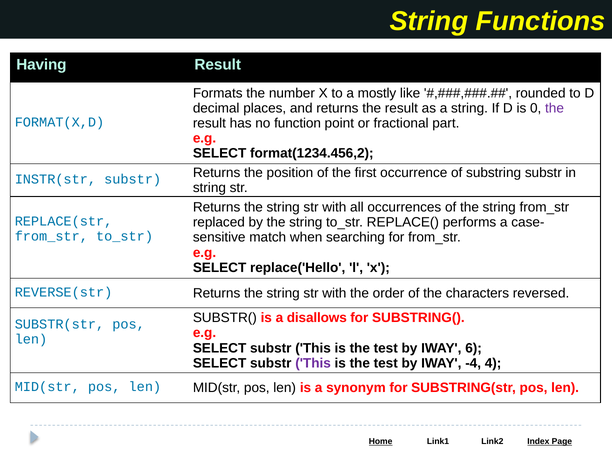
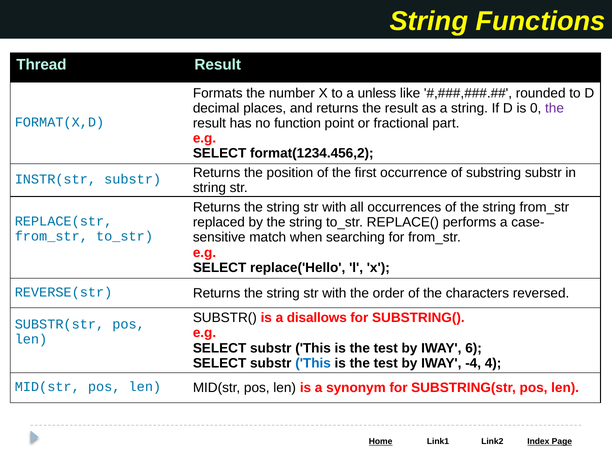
Having: Having -> Thread
mostly: mostly -> unless
This at (313, 363) colour: purple -> blue
